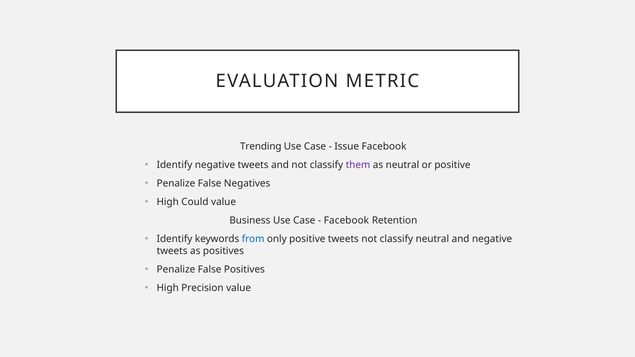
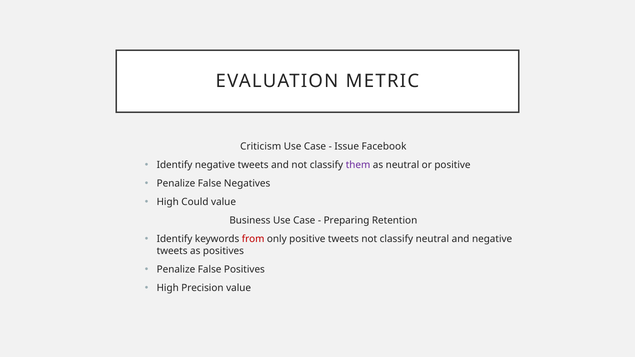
Trending: Trending -> Criticism
Facebook at (346, 221): Facebook -> Preparing
from colour: blue -> red
